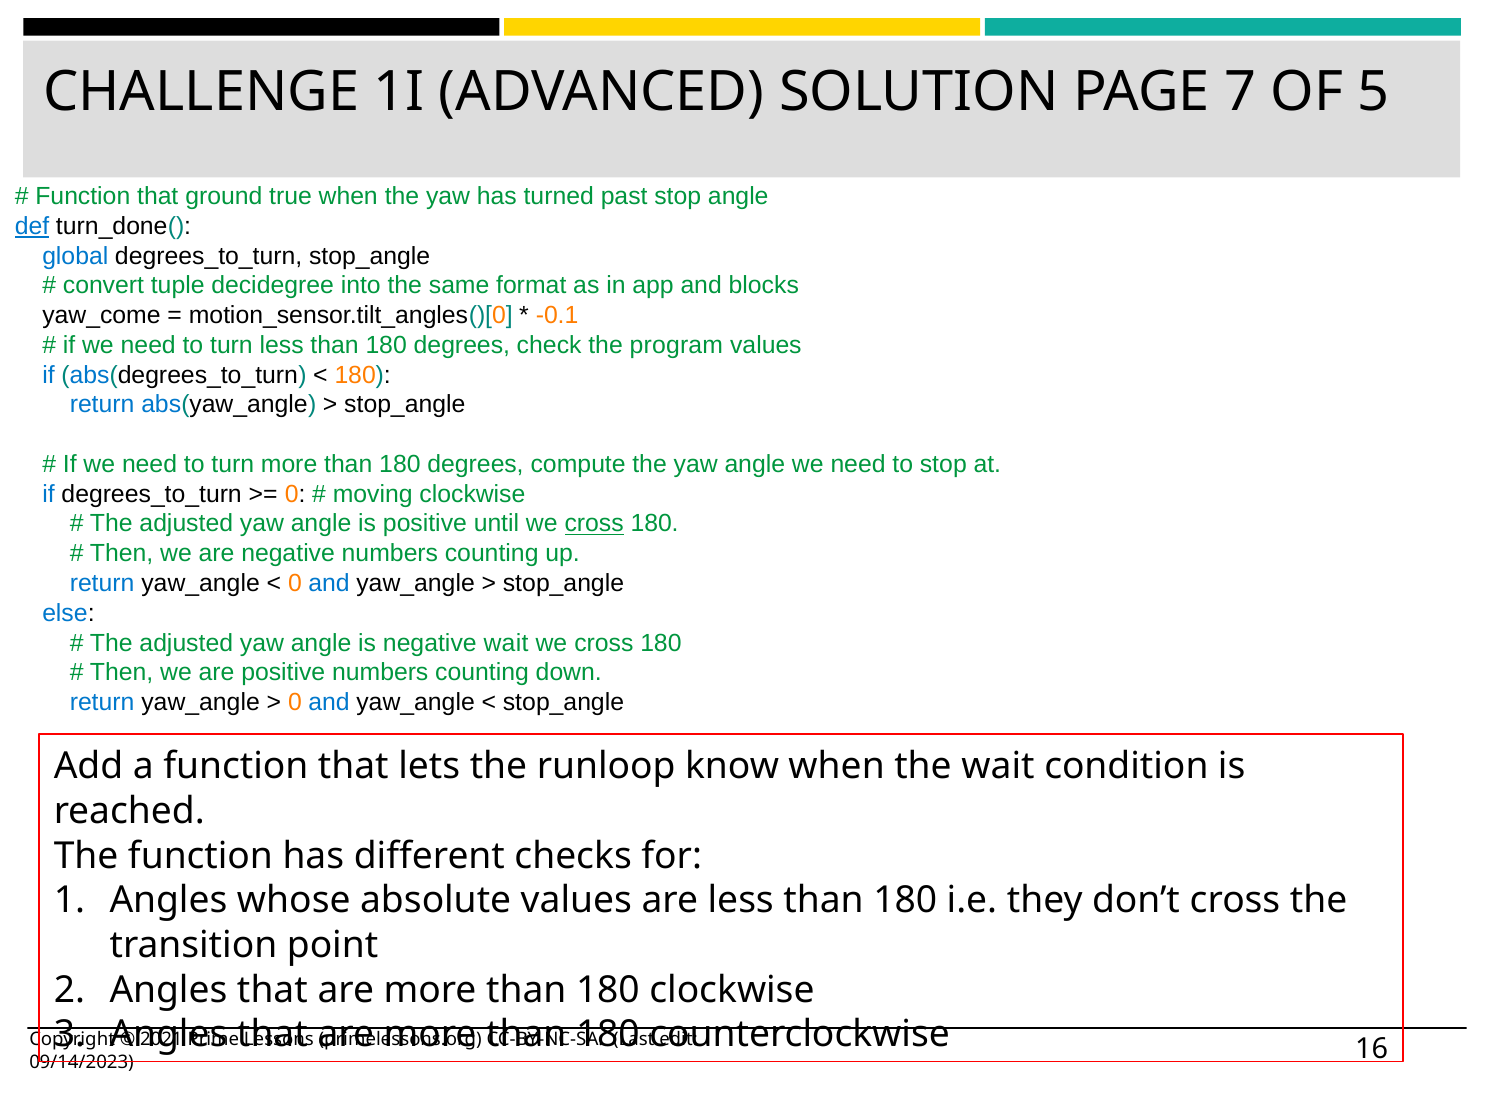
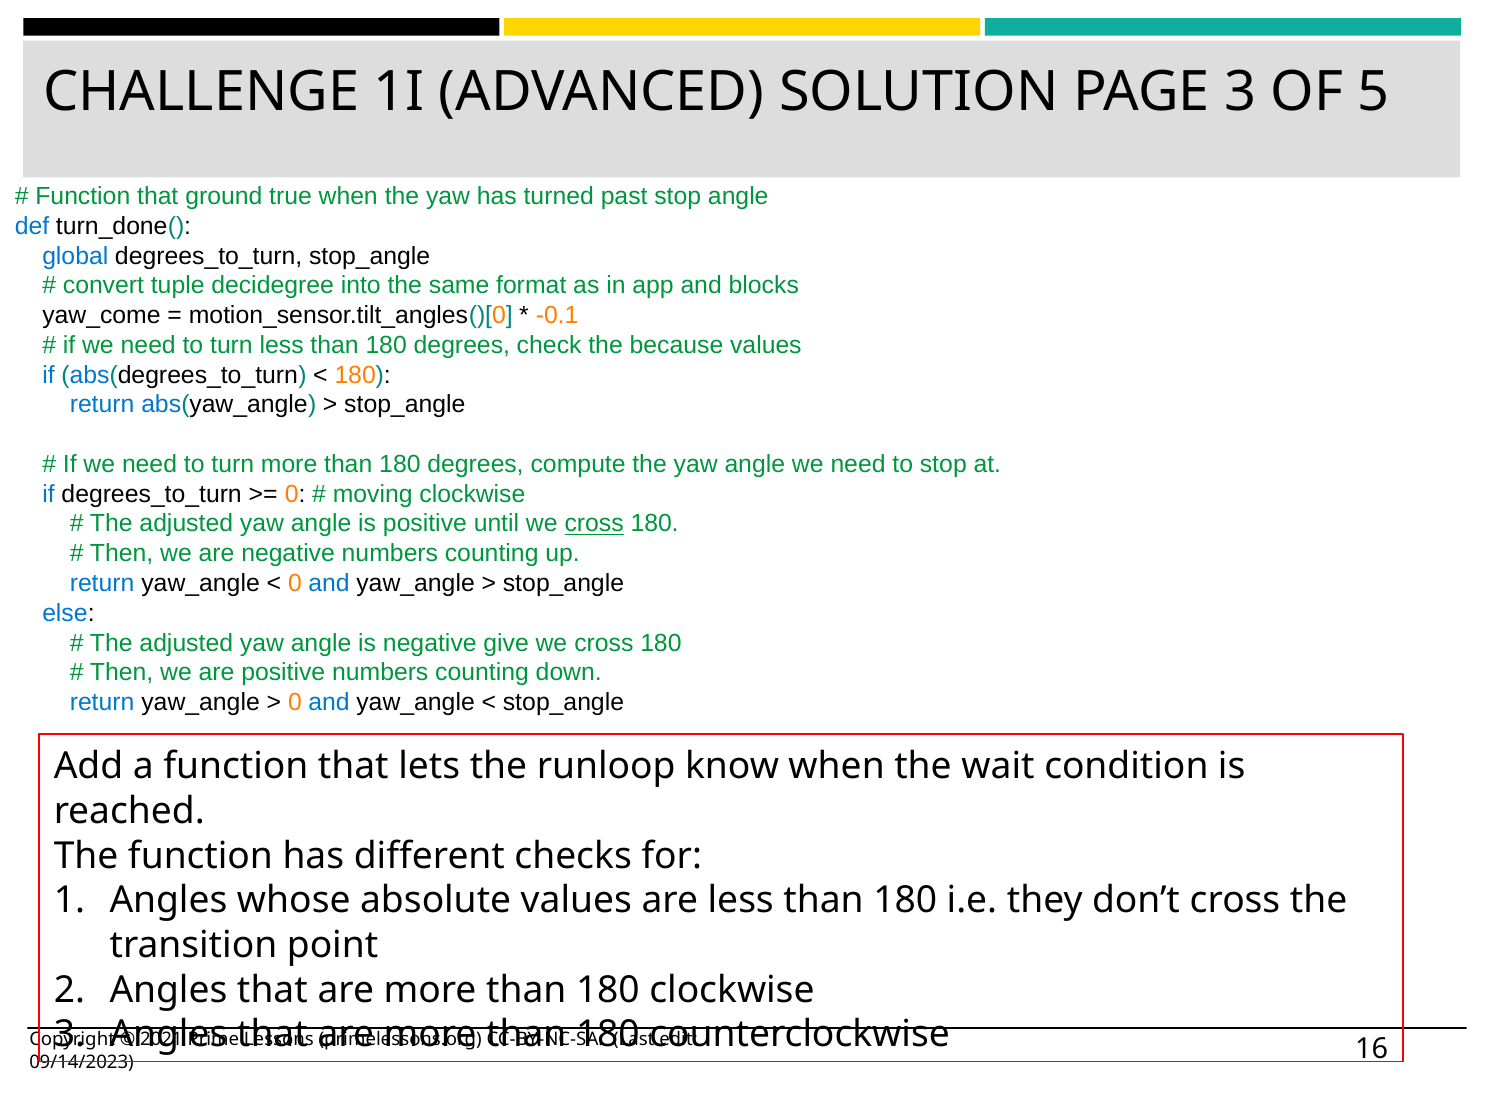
PAGE 7: 7 -> 3
def underline: present -> none
program: program -> because
negative wait: wait -> give
